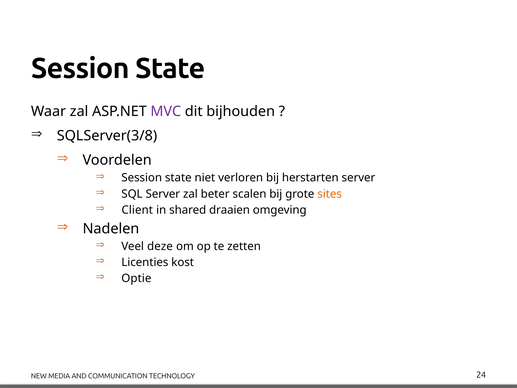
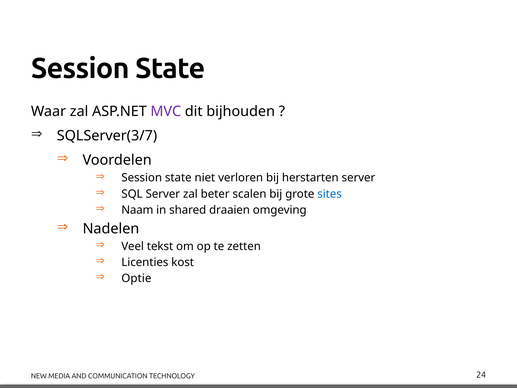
SQLServer(3/8: SQLServer(3/8 -> SQLServer(3/7
sites colour: orange -> blue
Client: Client -> Naam
deze: deze -> tekst
